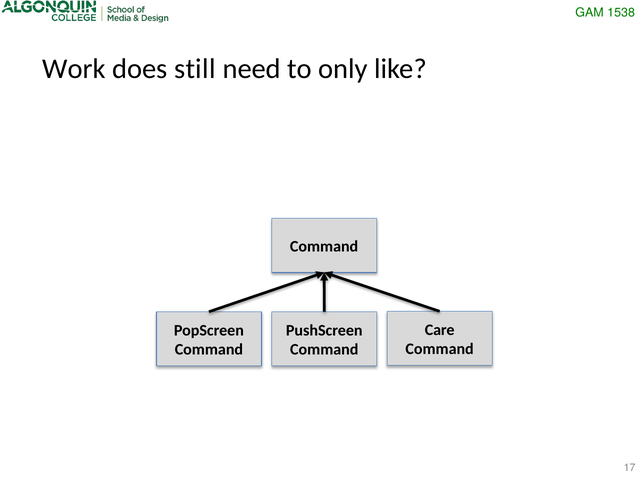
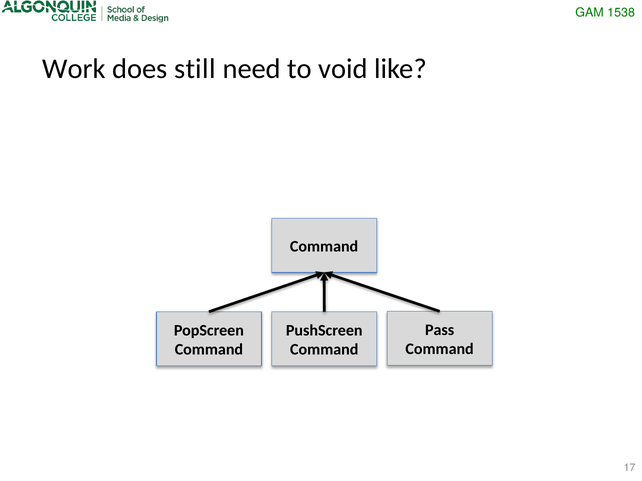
only: only -> void
Care: Care -> Pass
